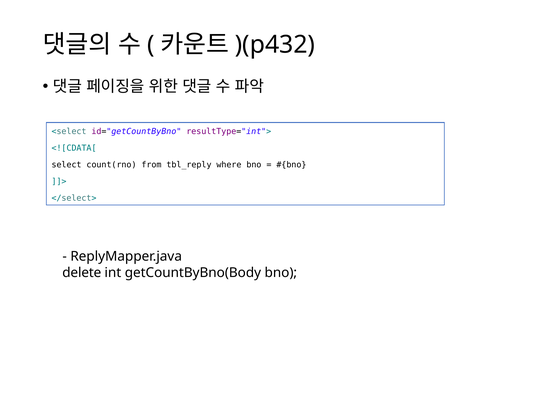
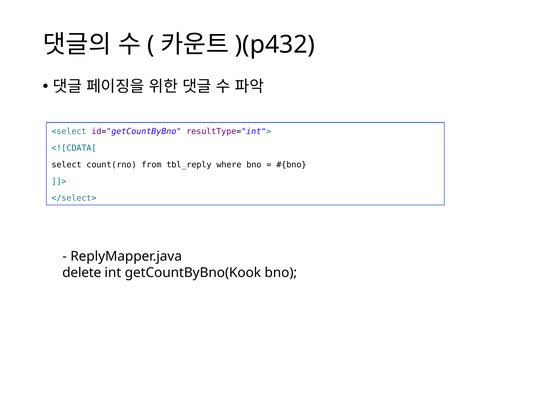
getCountByBno(Body: getCountByBno(Body -> getCountByBno(Kook
